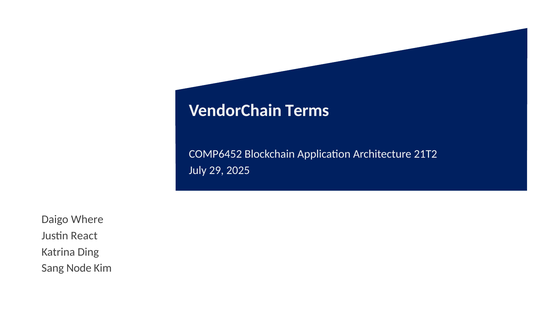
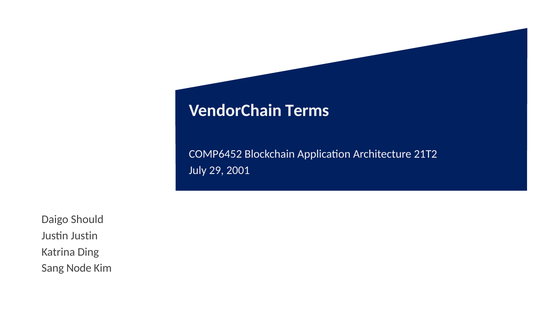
2025: 2025 -> 2001
Where: Where -> Should
Justin React: React -> Justin
